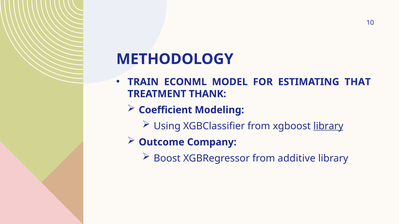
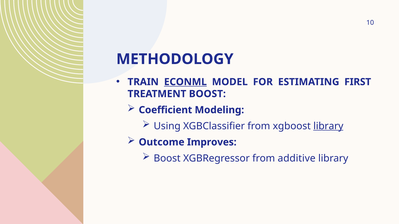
ECONML underline: none -> present
THAT: THAT -> FIRST
TREATMENT THANK: THANK -> BOOST
Company: Company -> Improves
